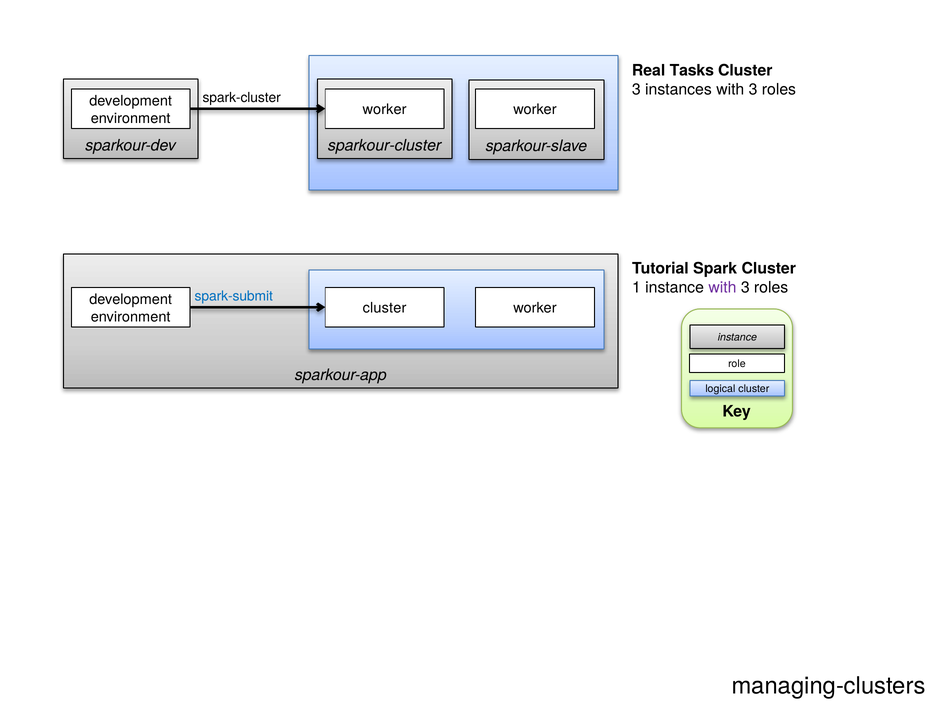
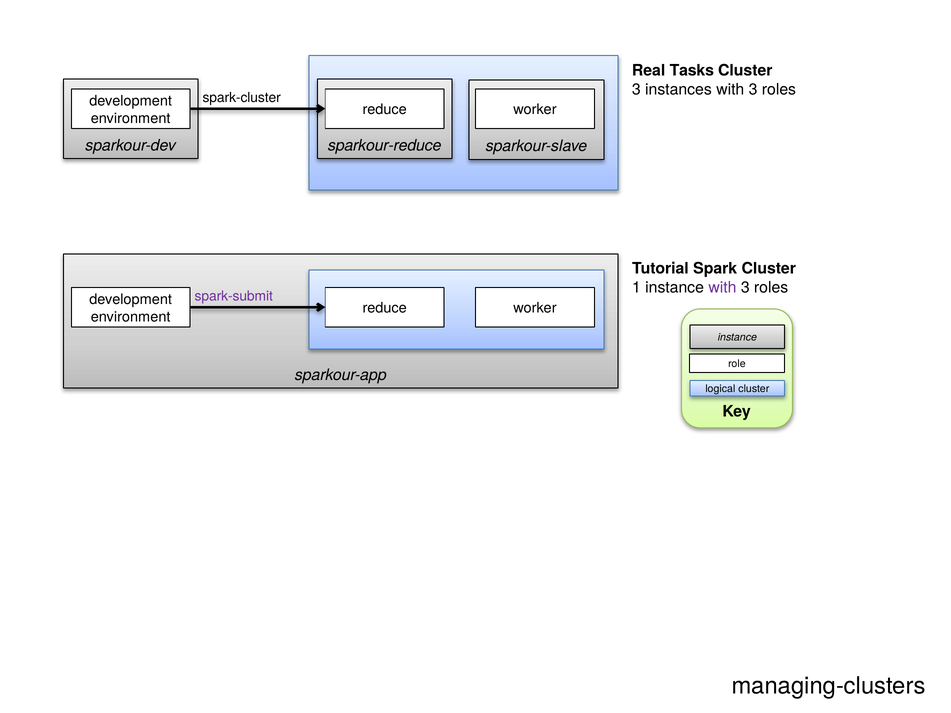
worker at (385, 110): worker -> reduce
sparkour-cluster: sparkour-cluster -> sparkour-reduce
spark-submit colour: blue -> purple
cluster at (385, 308): cluster -> reduce
